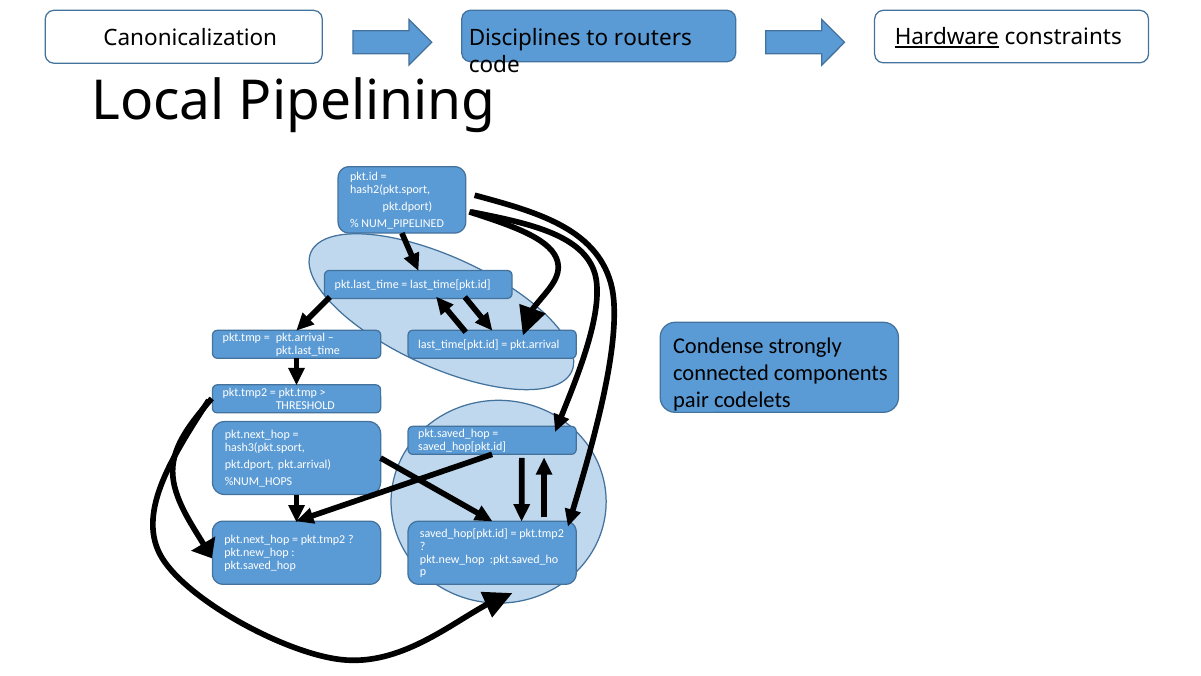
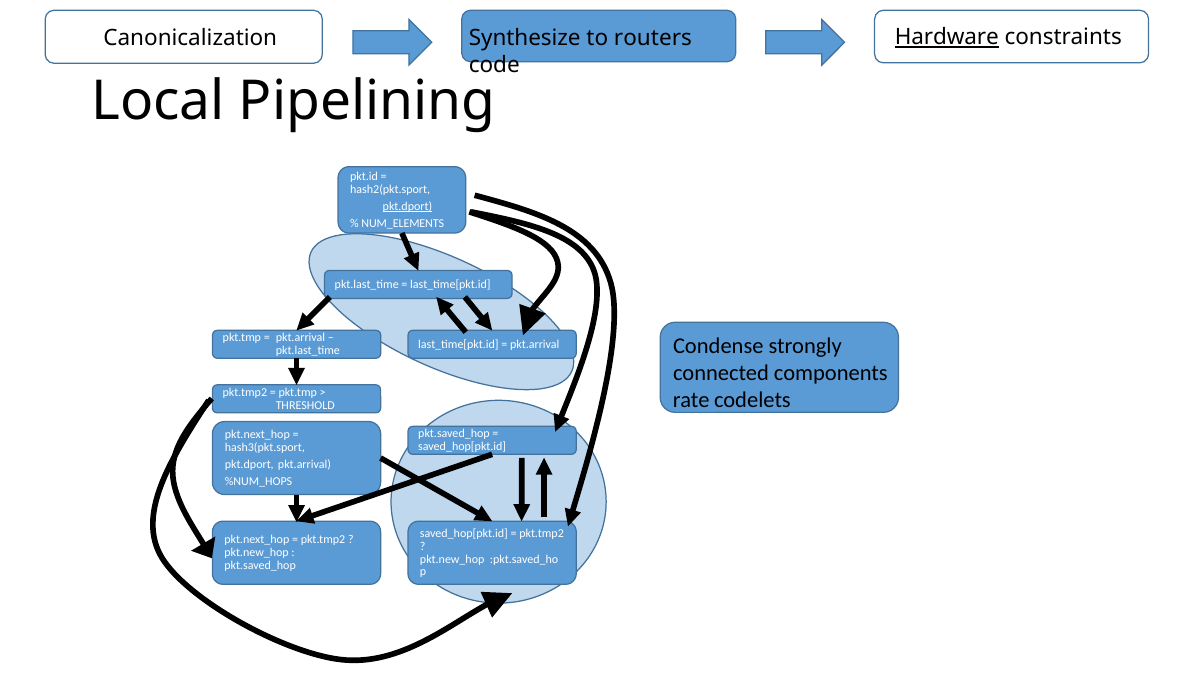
Disciplines: Disciplines -> Synthesize
pkt.dport at (407, 206) underline: none -> present
NUM_PIPELINED: NUM_PIPELINED -> NUM_ELEMENTS
pair: pair -> rate
